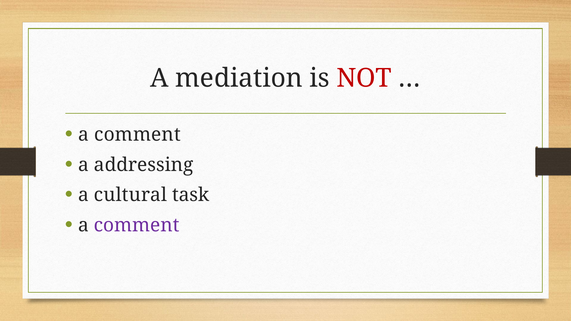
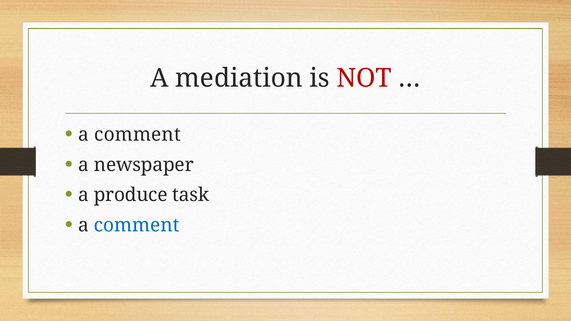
addressing: addressing -> newspaper
cultural: cultural -> produce
comment at (137, 225) colour: purple -> blue
